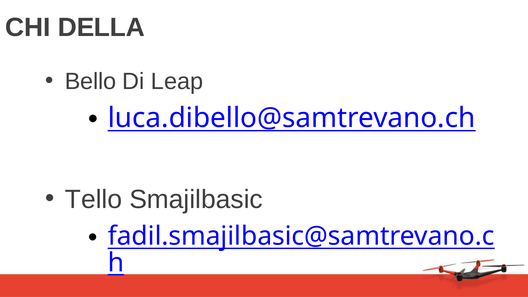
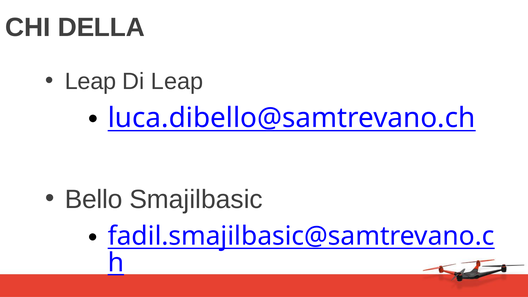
Bello at (90, 81): Bello -> Leap
Tello: Tello -> Bello
